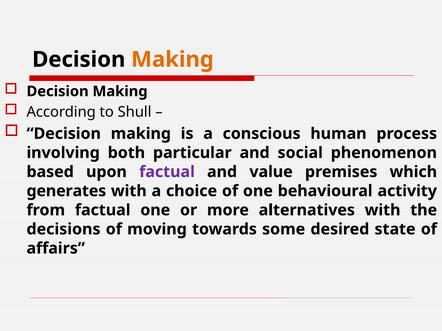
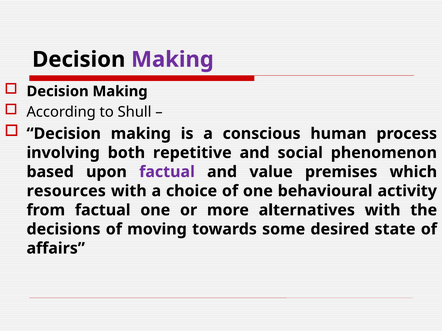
Making at (172, 60) colour: orange -> purple
particular: particular -> repetitive
generates: generates -> resources
